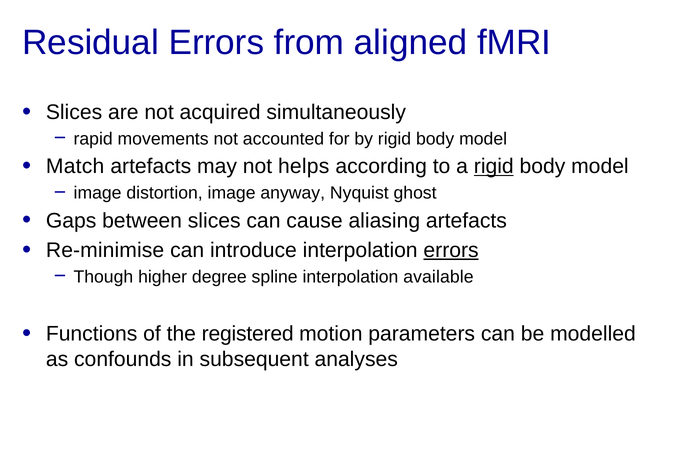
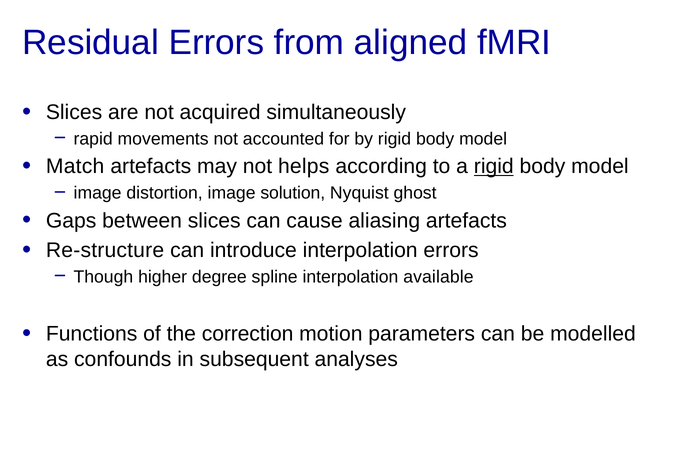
anyway: anyway -> solution
Re-minimise: Re-minimise -> Re-structure
errors at (451, 250) underline: present -> none
registered: registered -> correction
